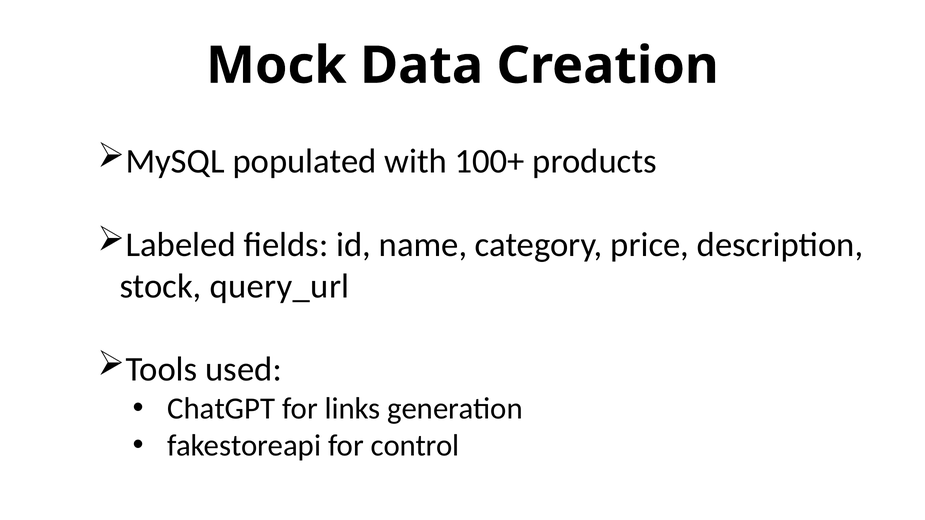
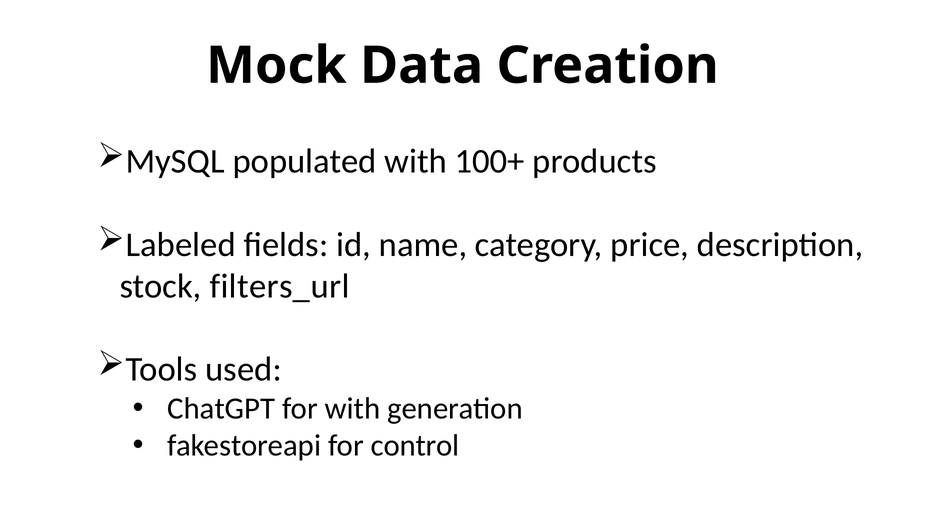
query_url: query_url -> filters_url
for links: links -> with
